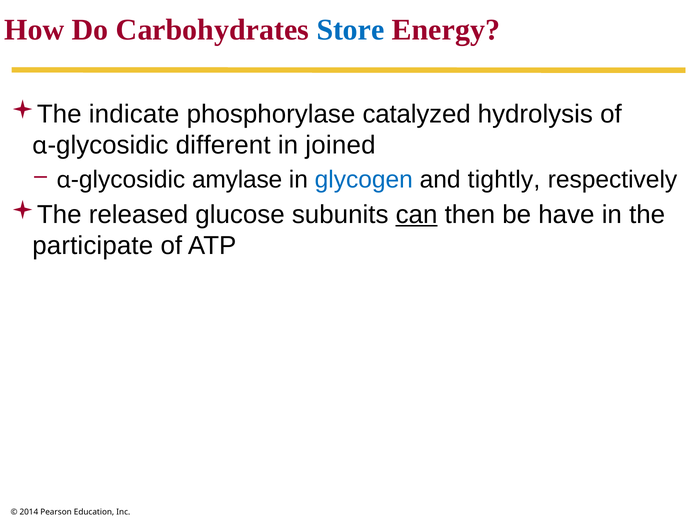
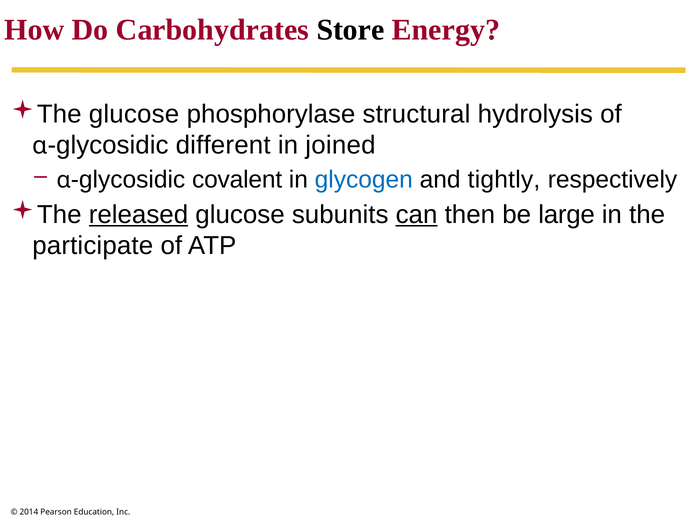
Store colour: blue -> black
The indicate: indicate -> glucose
catalyzed: catalyzed -> structural
amylase: amylase -> covalent
released underline: none -> present
have: have -> large
